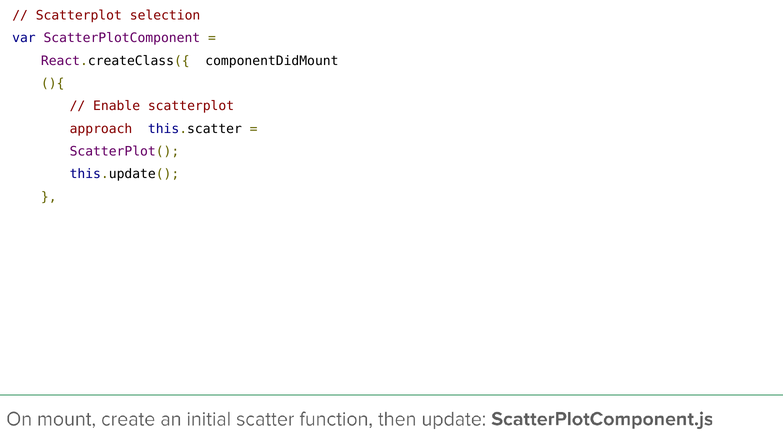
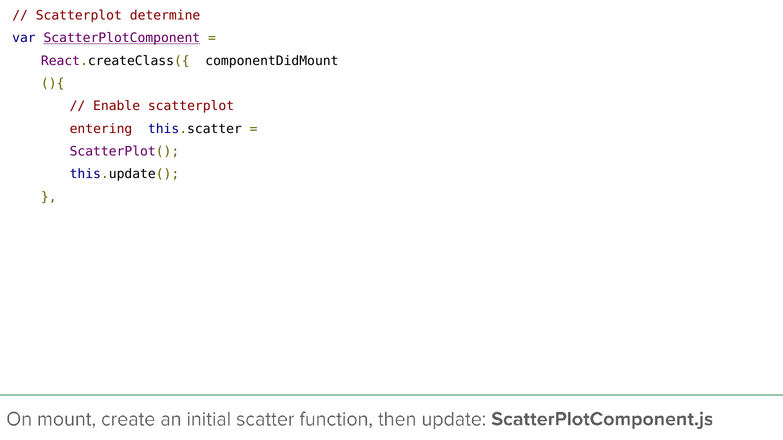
selection: selection -> determine
ScatterPlotComponent underline: none -> present
approach: approach -> entering
